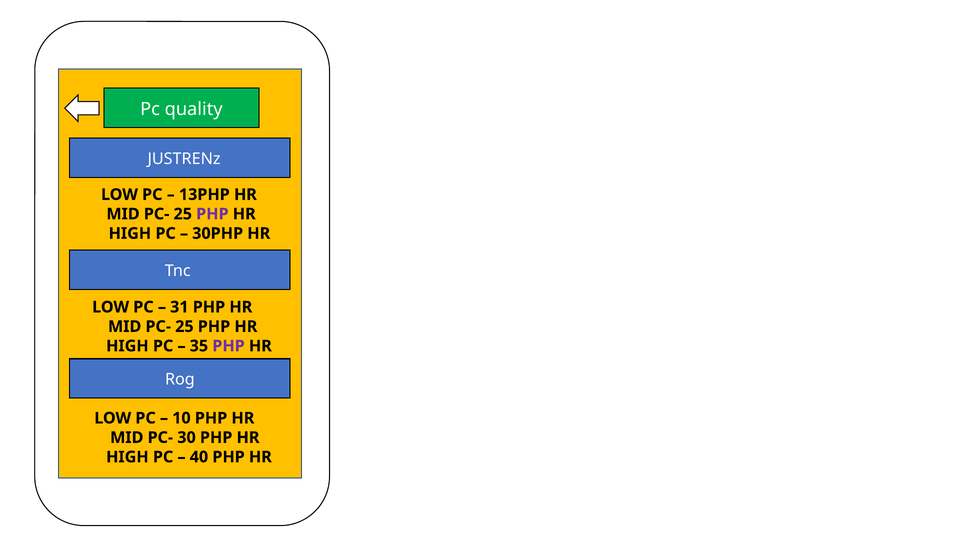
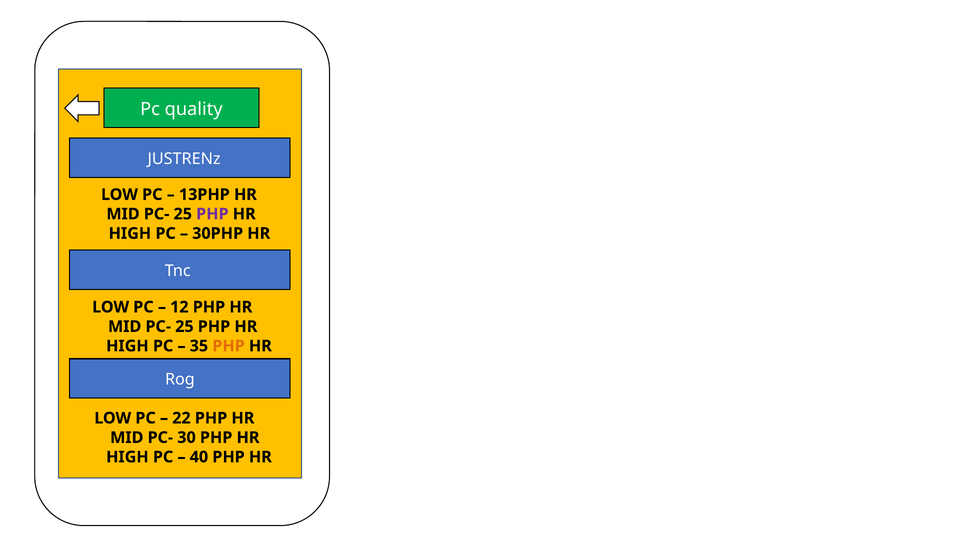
31: 31 -> 12
PHP at (229, 346) colour: purple -> orange
10: 10 -> 22
